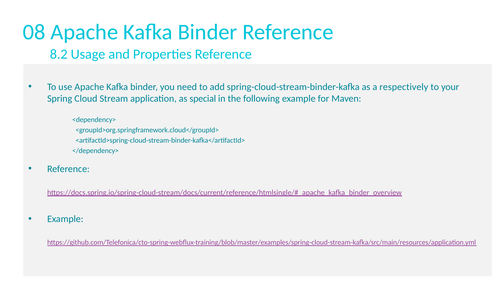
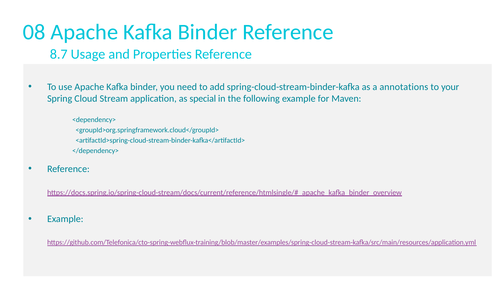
8.2: 8.2 -> 8.7
respectively: respectively -> annotations
